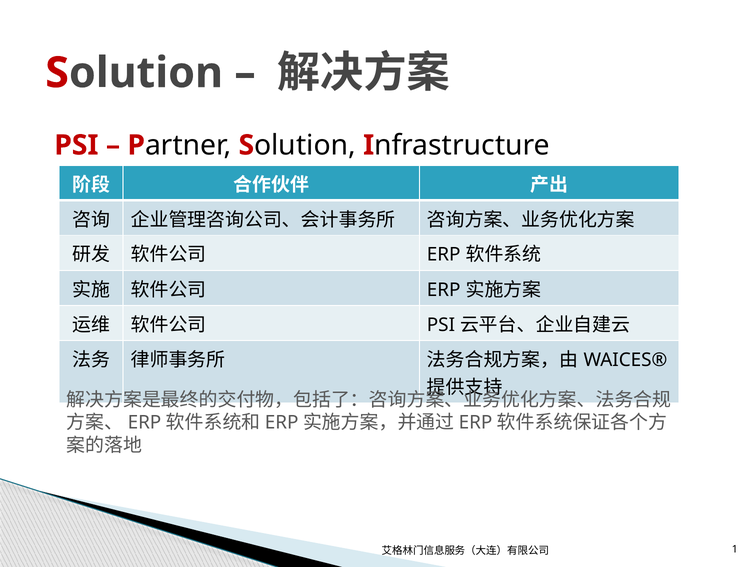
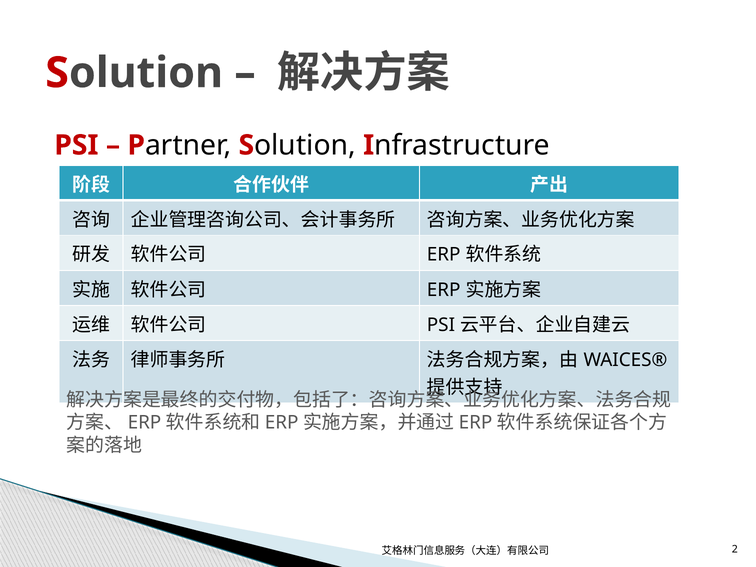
1: 1 -> 2
